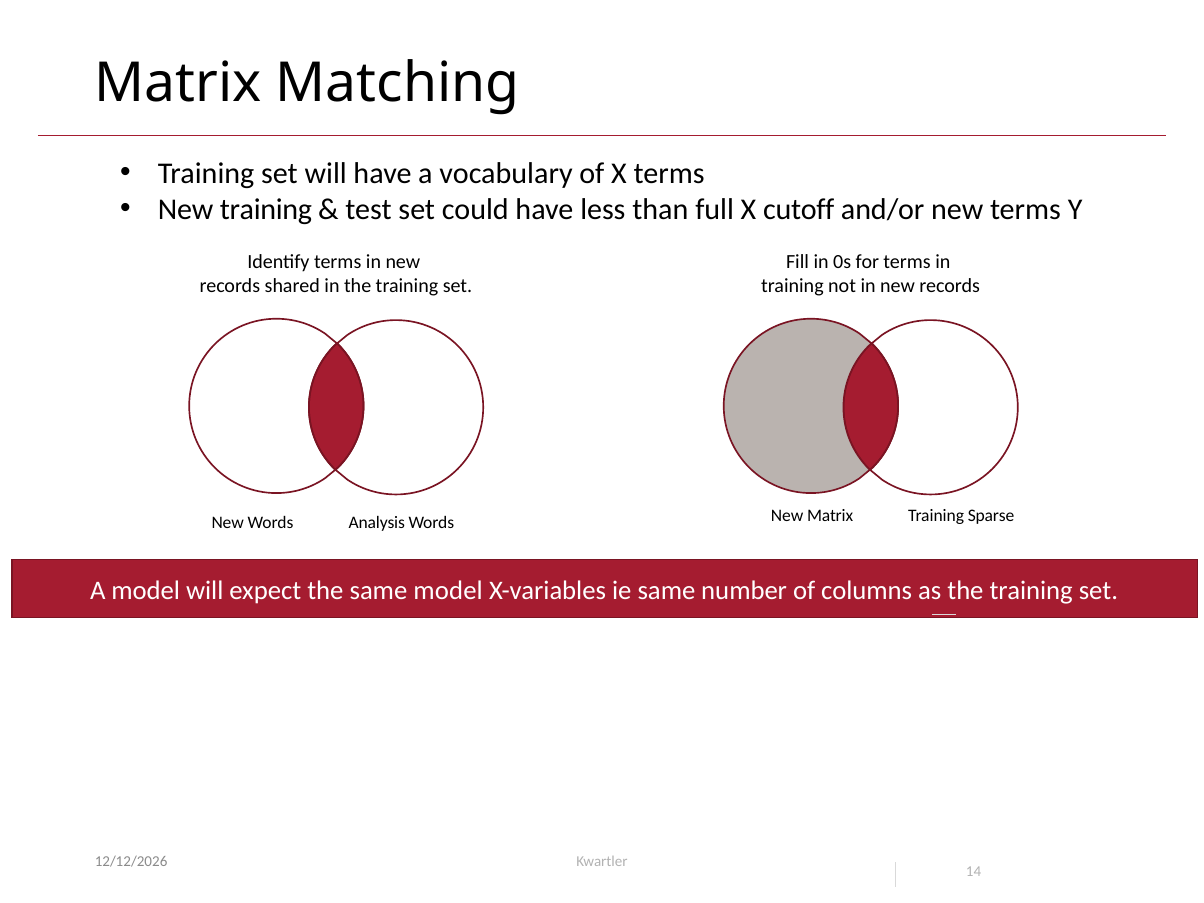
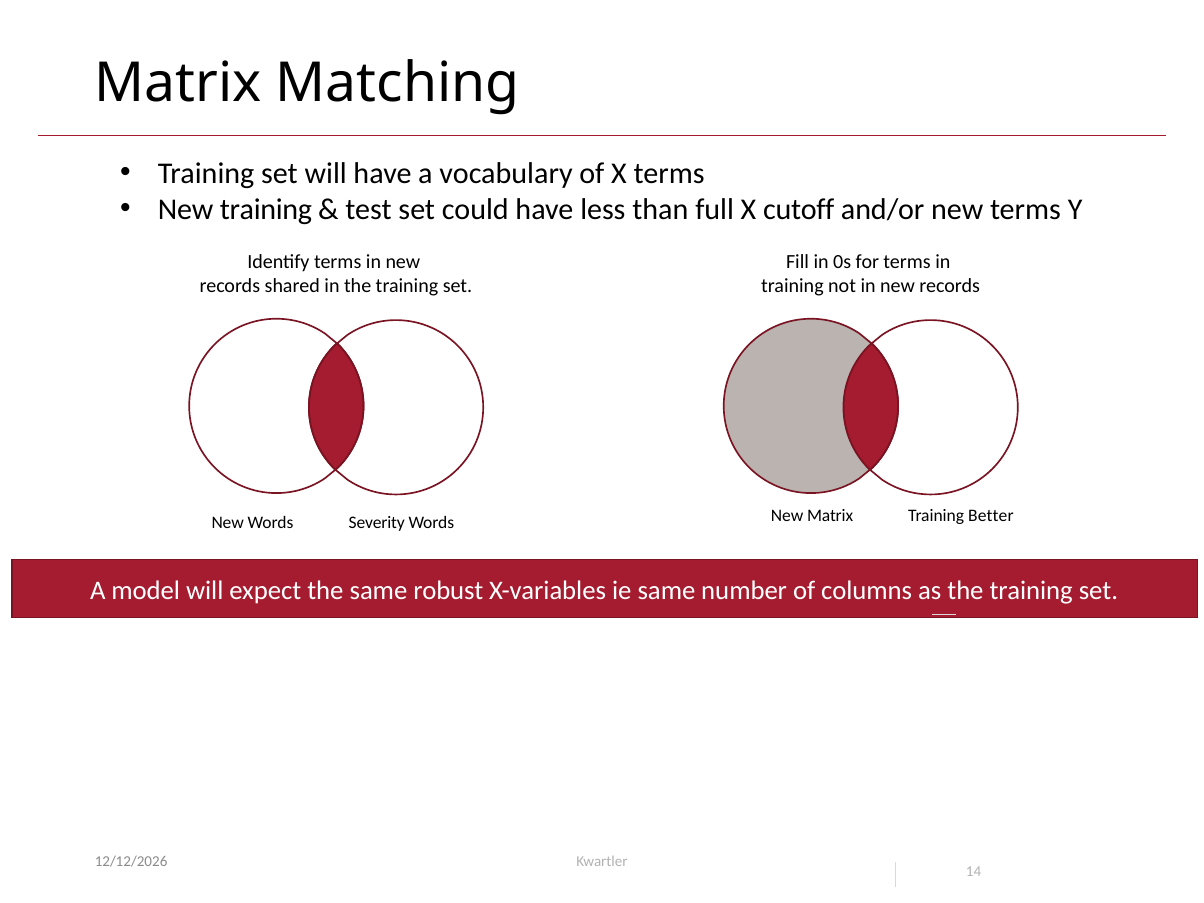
Analysis: Analysis -> Severity
Sparse: Sparse -> Better
same model: model -> robust
